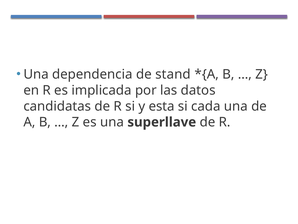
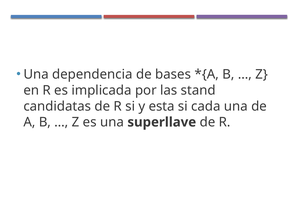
stand: stand -> bases
datos: datos -> stand
